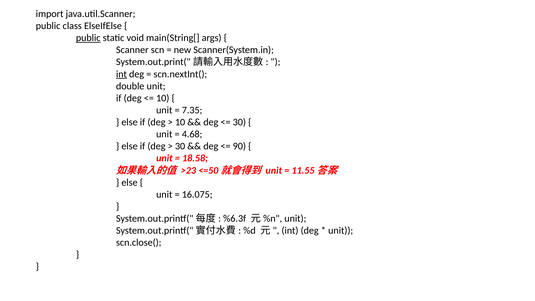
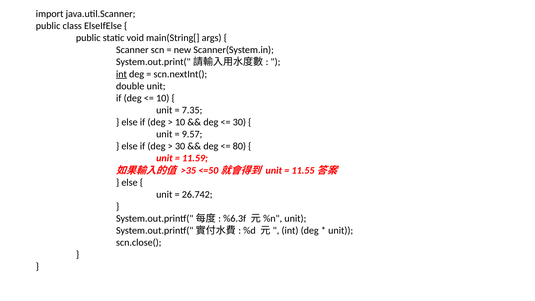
public at (88, 38) underline: present -> none
4.68: 4.68 -> 9.57
90: 90 -> 80
18.58: 18.58 -> 11.59
>23: >23 -> >35
16.075: 16.075 -> 26.742
